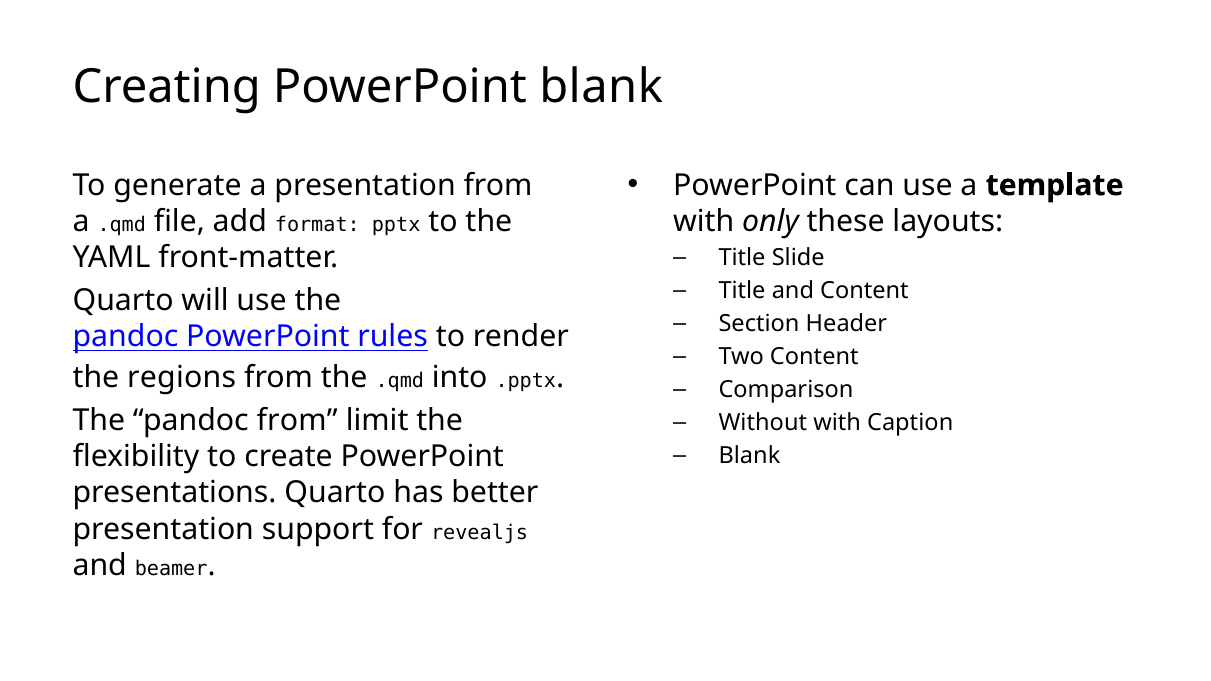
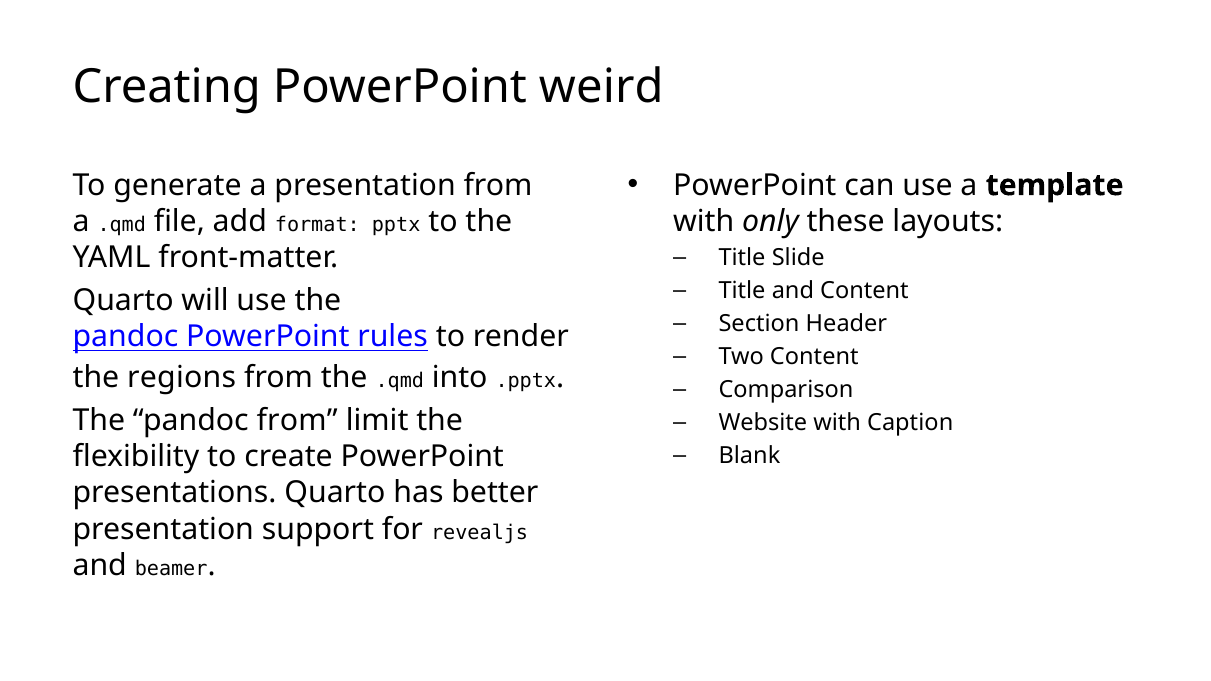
PowerPoint blank: blank -> weird
Without: Without -> Website
